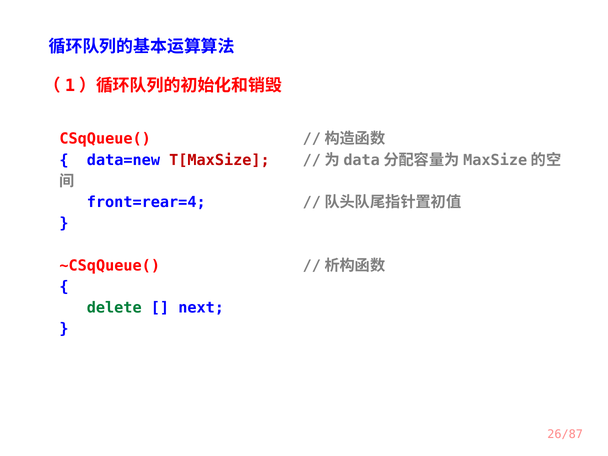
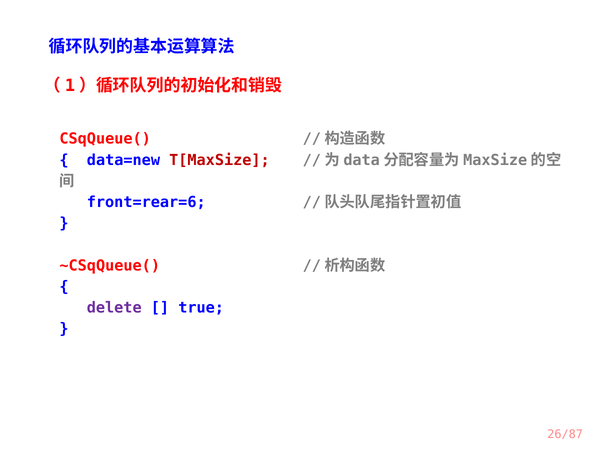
front=rear=4: front=rear=4 -> front=rear=6
delete colour: green -> purple
next: next -> true
